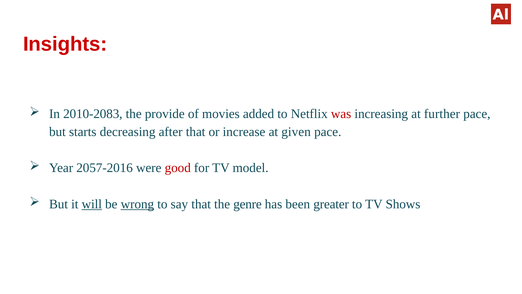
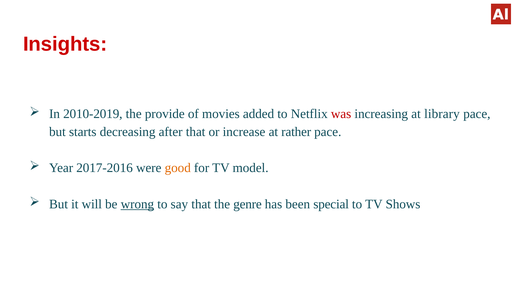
2010-2083: 2010-2083 -> 2010-2019
further: further -> library
given: given -> rather
2057-2016: 2057-2016 -> 2017-2016
good colour: red -> orange
will underline: present -> none
greater: greater -> special
